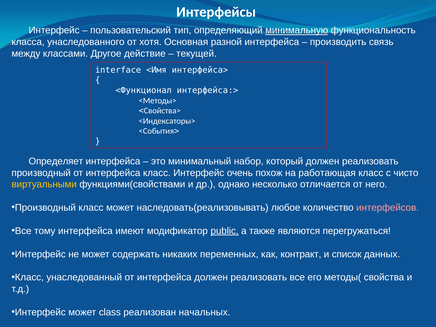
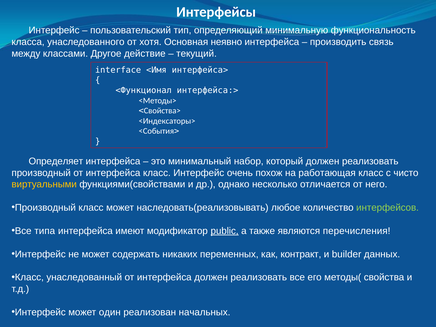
минимальную underline: present -> none
разной: разной -> неявно
текущей: текущей -> текущий
интерфейсов colour: pink -> light green
тому: тому -> типа
перегружаться: перегружаться -> перечисления
список: список -> builder
class: class -> один
